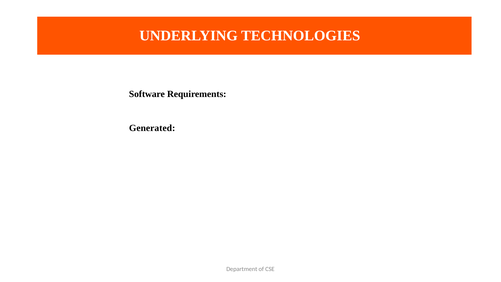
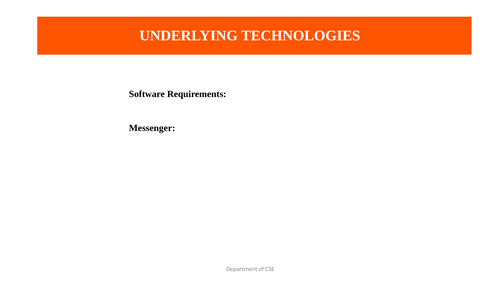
Generated: Generated -> Messenger
